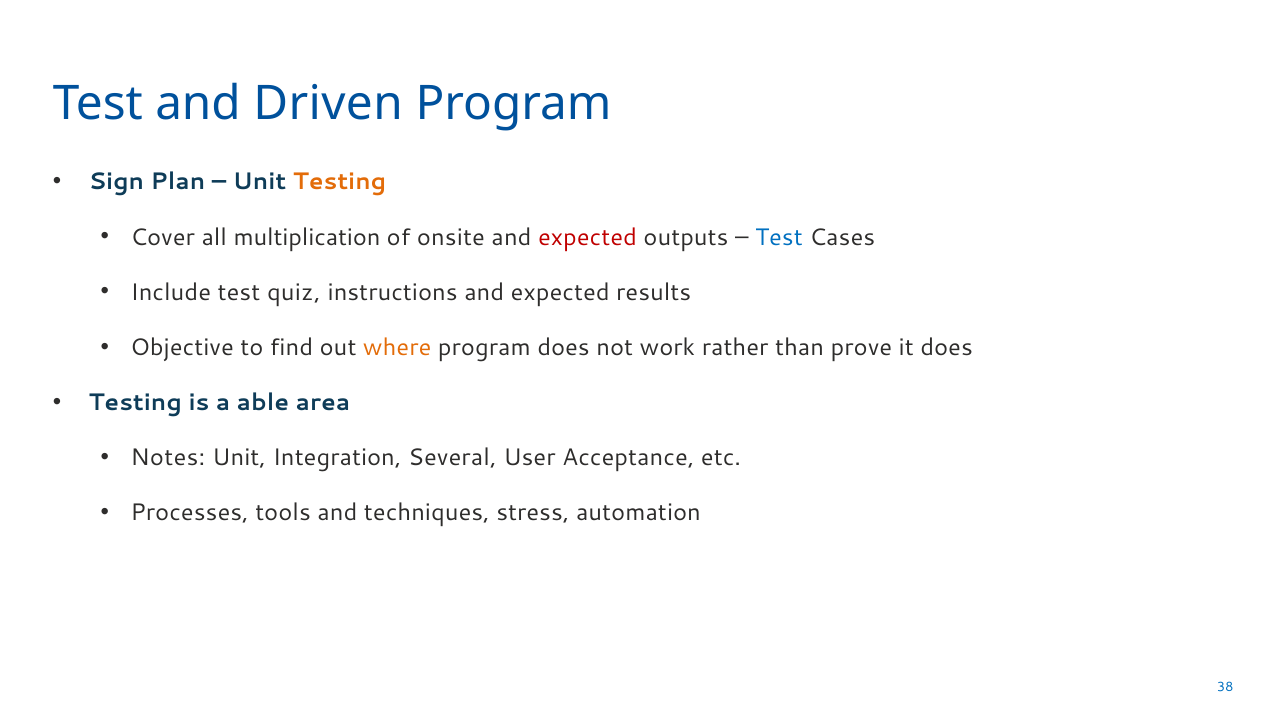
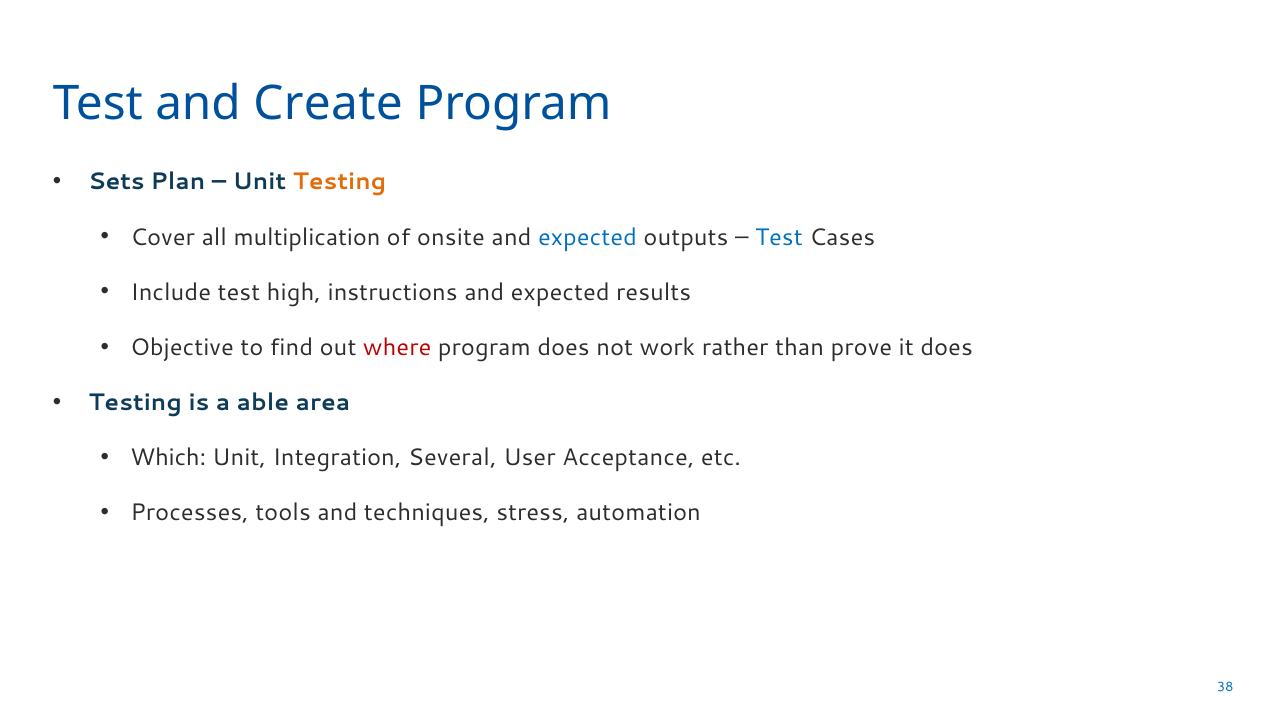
Driven: Driven -> Create
Sign: Sign -> Sets
expected at (588, 237) colour: red -> blue
quiz: quiz -> high
where colour: orange -> red
Notes: Notes -> Which
